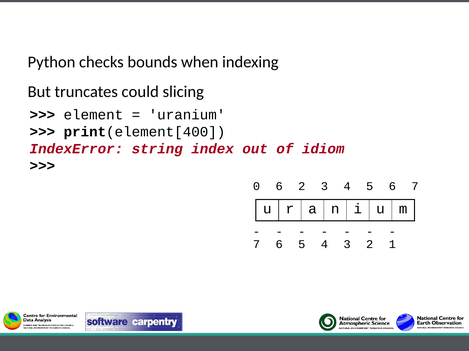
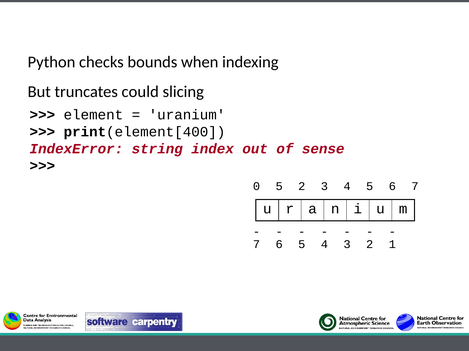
idiom: idiom -> sense
0 6: 6 -> 5
